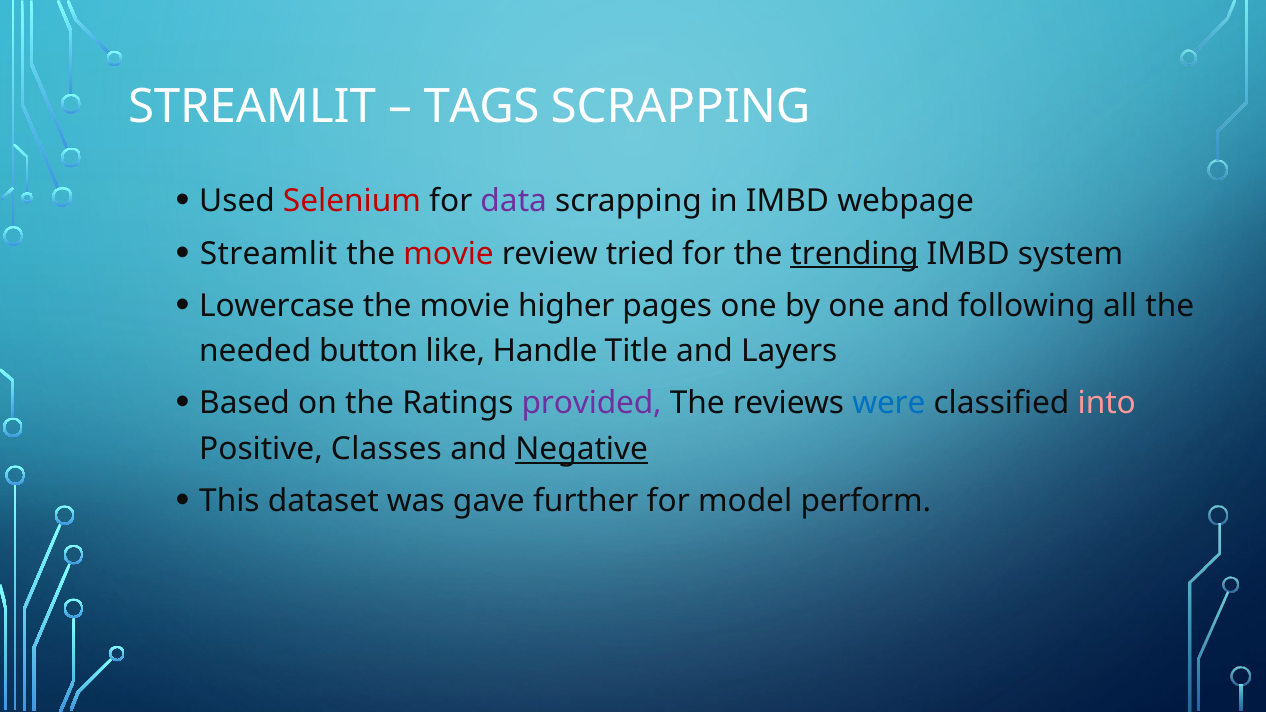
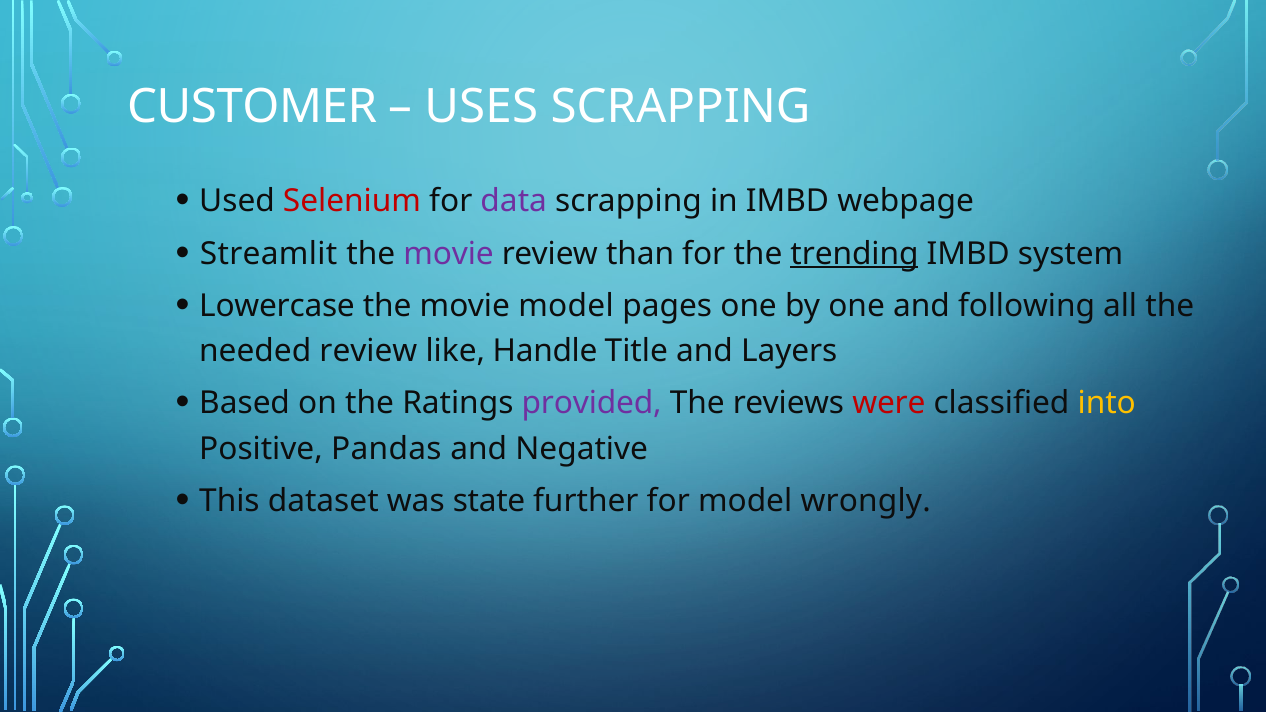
STREAMLIT at (252, 106): STREAMLIT -> CUSTOMER
TAGS: TAGS -> USES
movie at (449, 254) colour: red -> purple
tried: tried -> than
movie higher: higher -> model
needed button: button -> review
were colour: blue -> red
into colour: pink -> yellow
Classes: Classes -> Pandas
Negative underline: present -> none
gave: gave -> state
perform: perform -> wrongly
